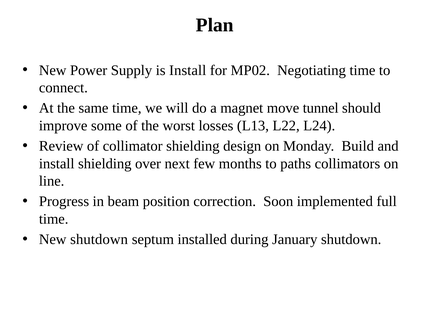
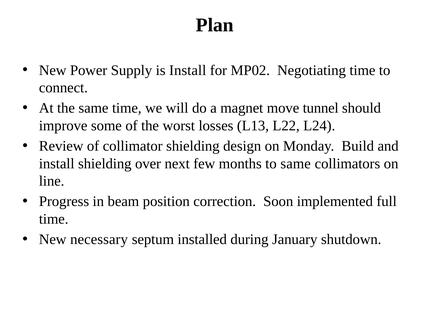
to paths: paths -> same
New shutdown: shutdown -> necessary
